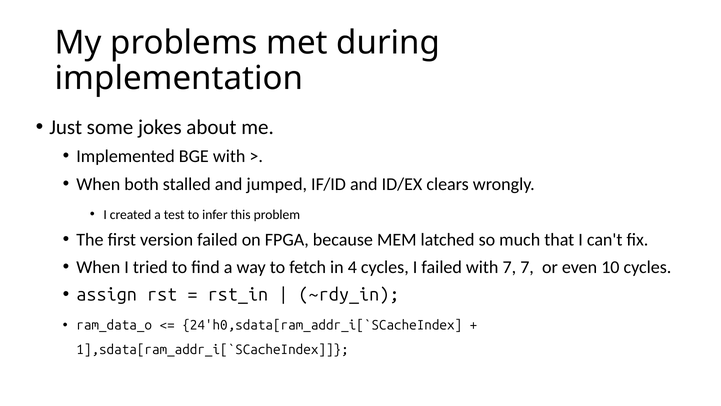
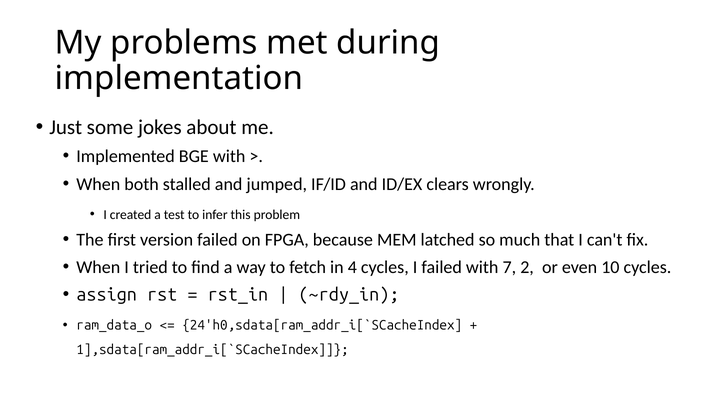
7 7: 7 -> 2
